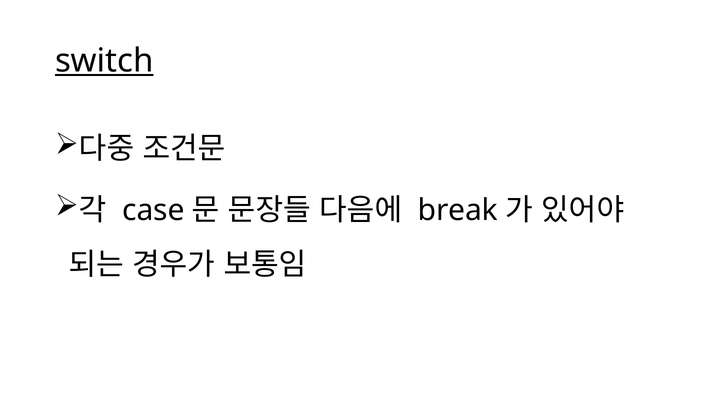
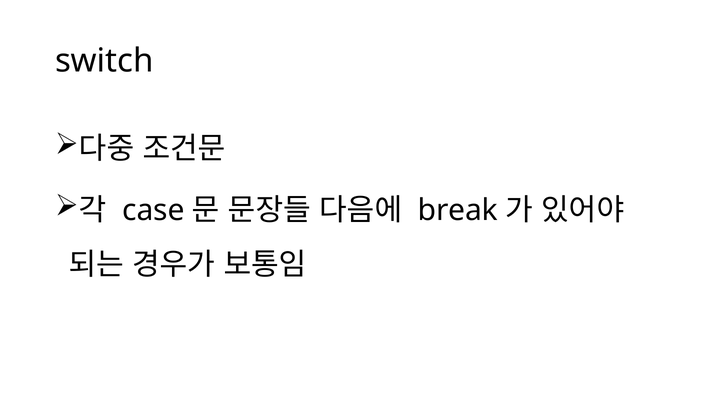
switch underline: present -> none
